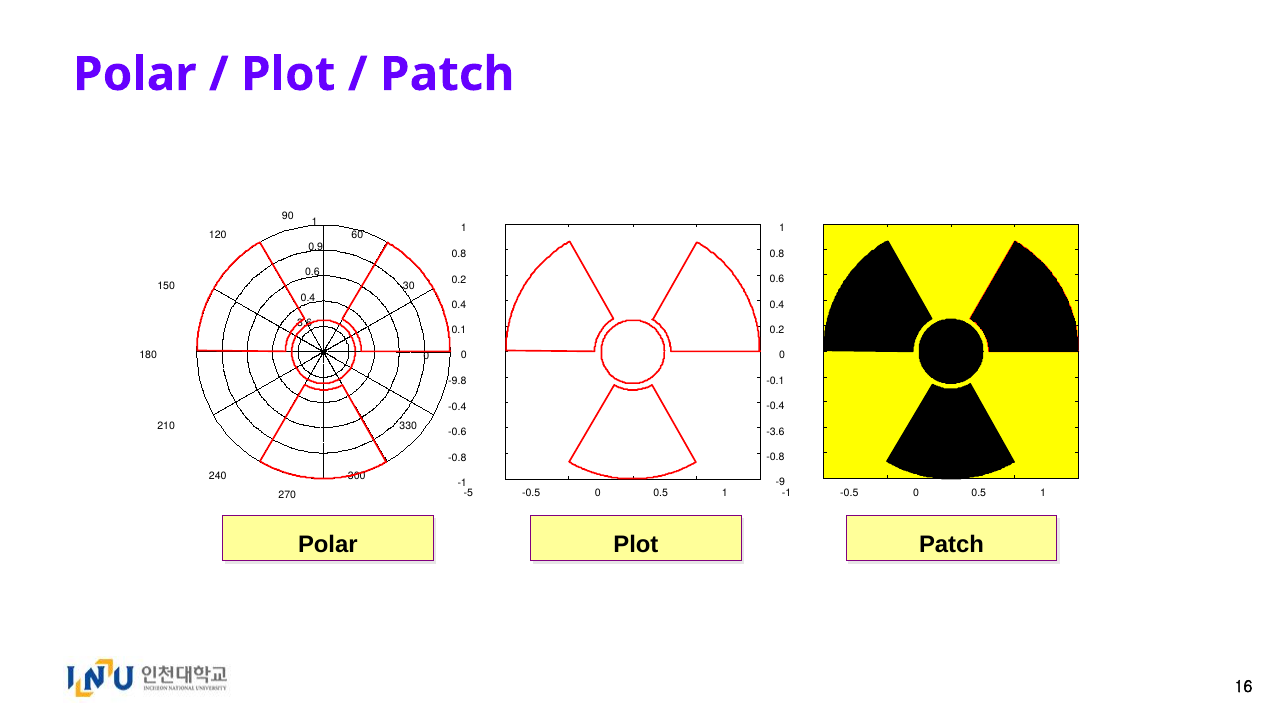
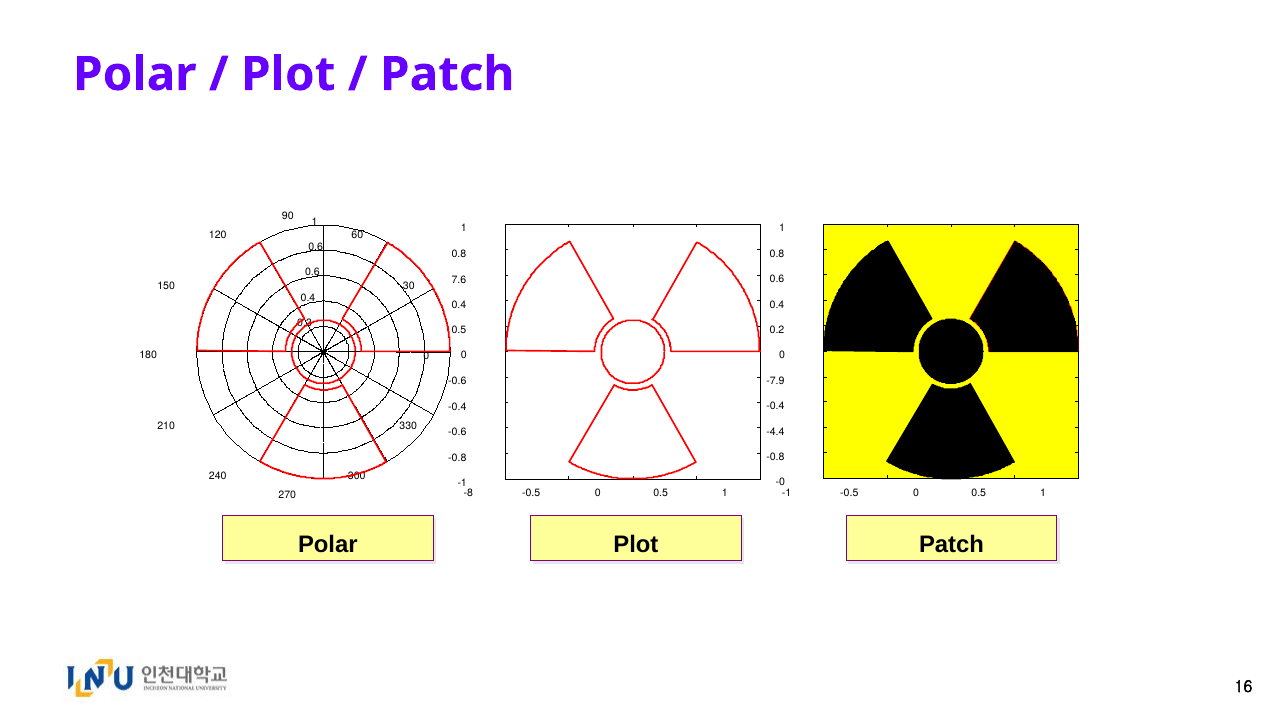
0.9 at (316, 247): 0.9 -> 0.6
0.2 at (459, 280): 0.2 -> 7.6
3.6: 3.6 -> 0.3
0.1 at (459, 330): 0.1 -> 0.5
-9.8 at (457, 381): -9.8 -> -0.6
-0.1: -0.1 -> -7.9
-3.6: -3.6 -> -4.4
-9: -9 -> -0
-5: -5 -> -8
